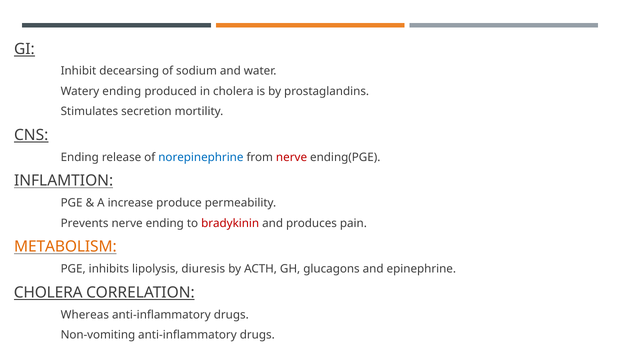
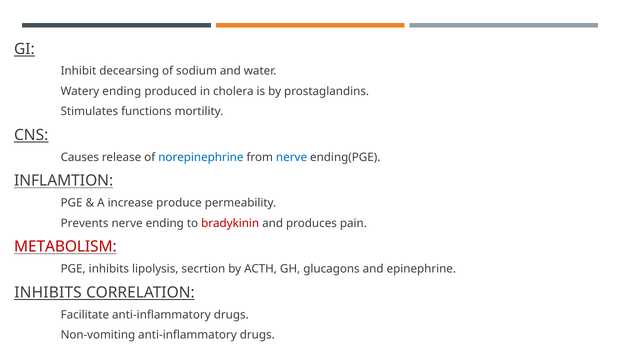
secretion: secretion -> functions
Ending at (80, 157): Ending -> Causes
nerve at (292, 157) colour: red -> blue
METABOLISM colour: orange -> red
diuresis: diuresis -> secrtion
CHOLERA at (48, 293): CHOLERA -> INHIBITS
Whereas: Whereas -> Facilitate
